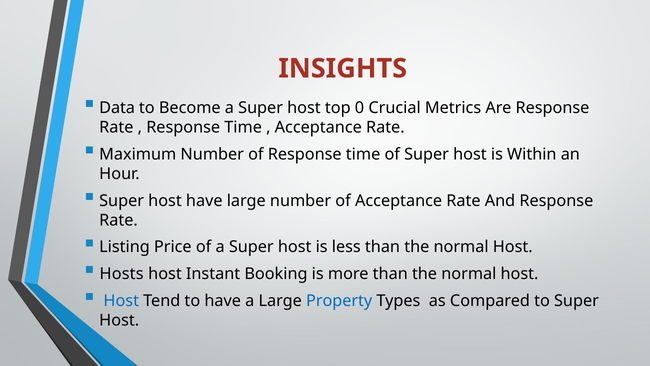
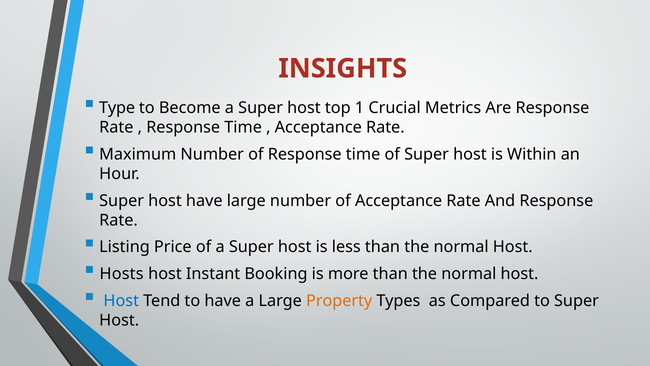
Data: Data -> Type
0: 0 -> 1
Property colour: blue -> orange
